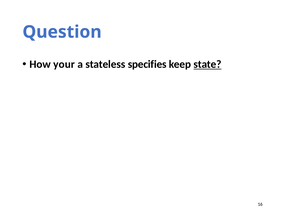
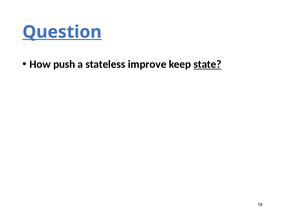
Question underline: none -> present
your: your -> push
specifies: specifies -> improve
